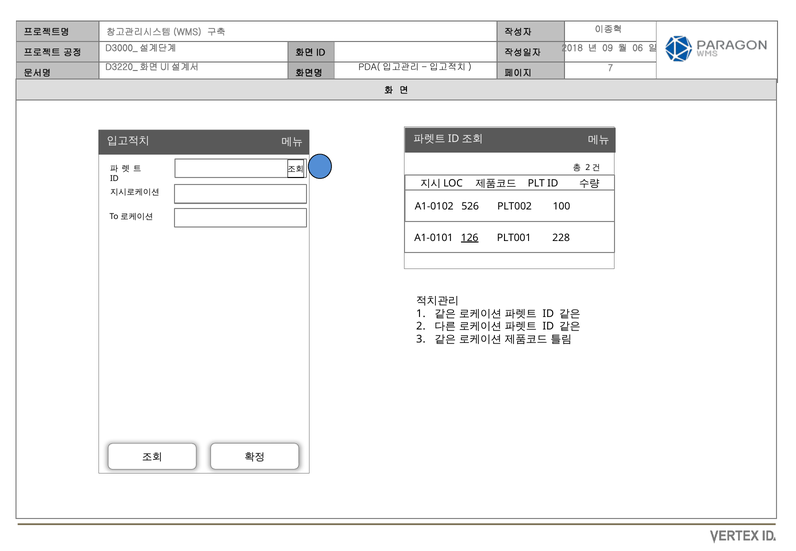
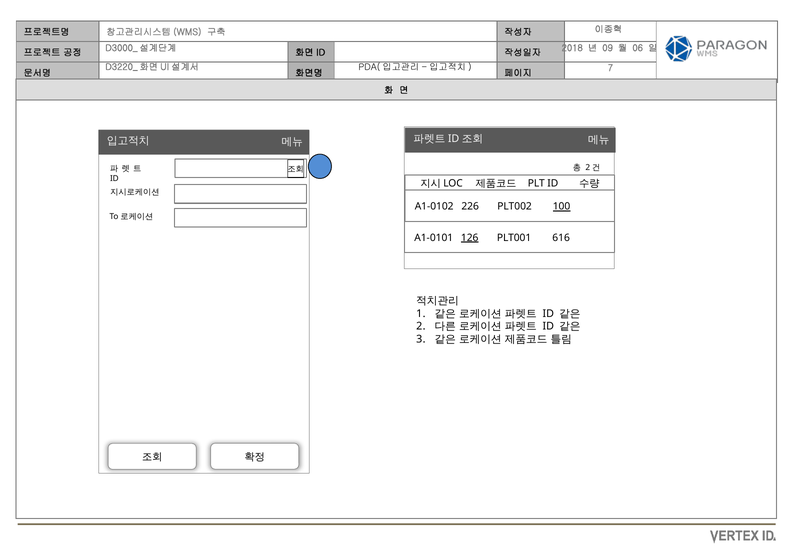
526: 526 -> 226
100 underline: none -> present
228: 228 -> 616
